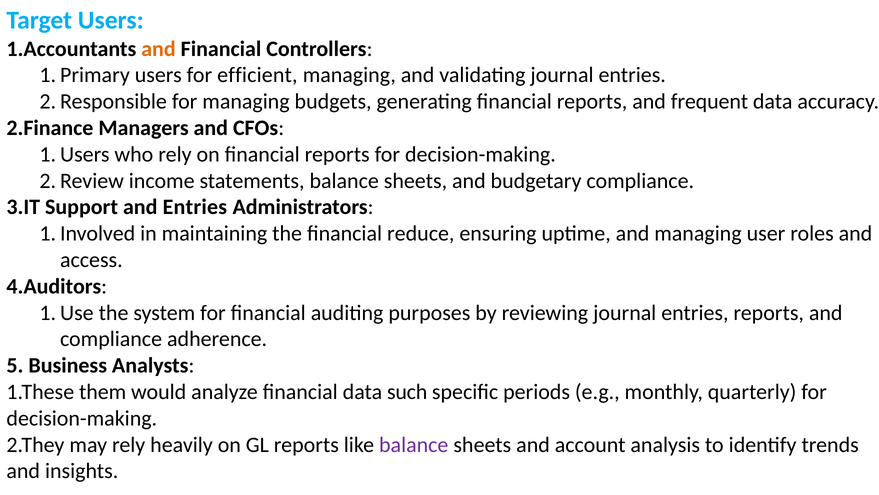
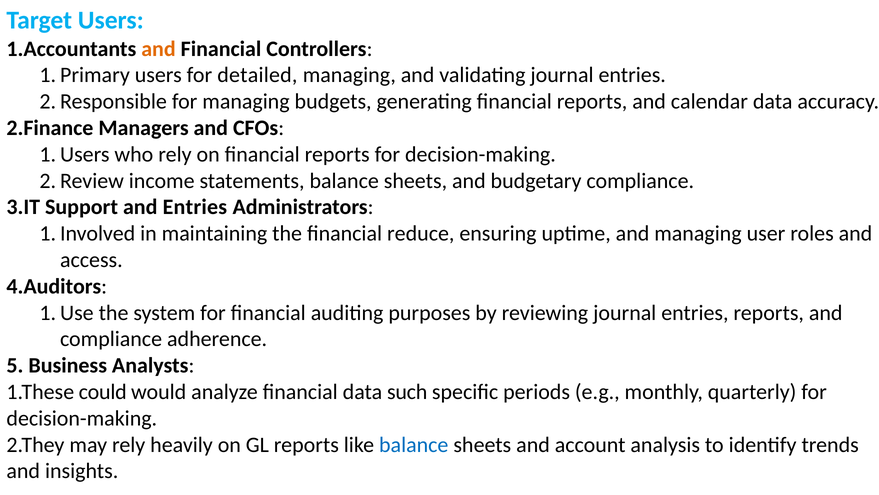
efficient: efficient -> detailed
frequent: frequent -> calendar
them: them -> could
balance at (414, 444) colour: purple -> blue
